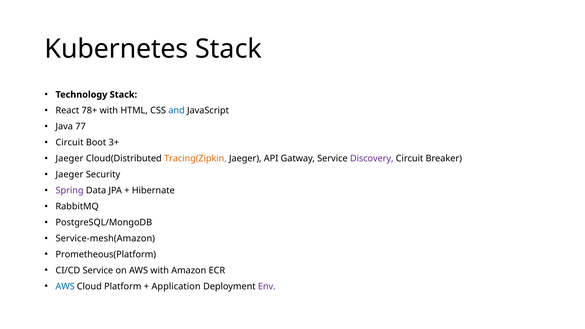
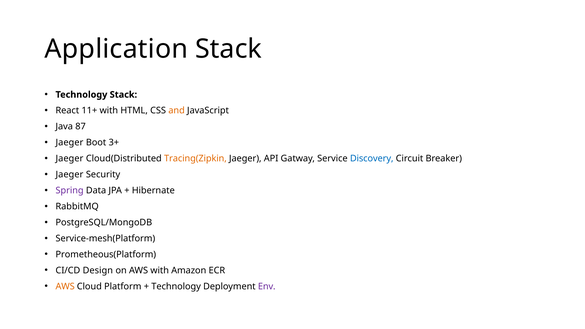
Kubernetes: Kubernetes -> Application
78+: 78+ -> 11+
and colour: blue -> orange
77: 77 -> 87
Circuit at (70, 143): Circuit -> Jaeger
Discovery colour: purple -> blue
Service-mesh(Amazon: Service-mesh(Amazon -> Service-mesh(Platform
CI/CD Service: Service -> Design
AWS at (65, 286) colour: blue -> orange
Application at (176, 286): Application -> Technology
